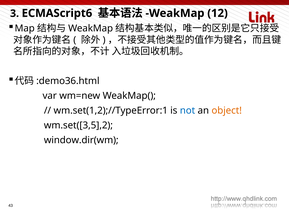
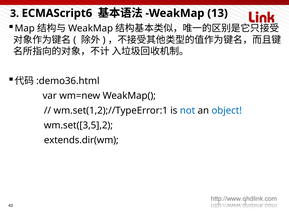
12: 12 -> 13
object colour: orange -> blue
window.dir(wm: window.dir(wm -> extends.dir(wm
